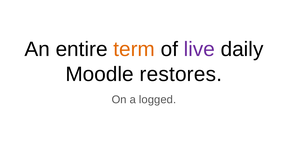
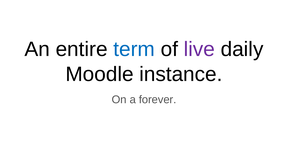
term colour: orange -> blue
restores: restores -> instance
logged: logged -> forever
